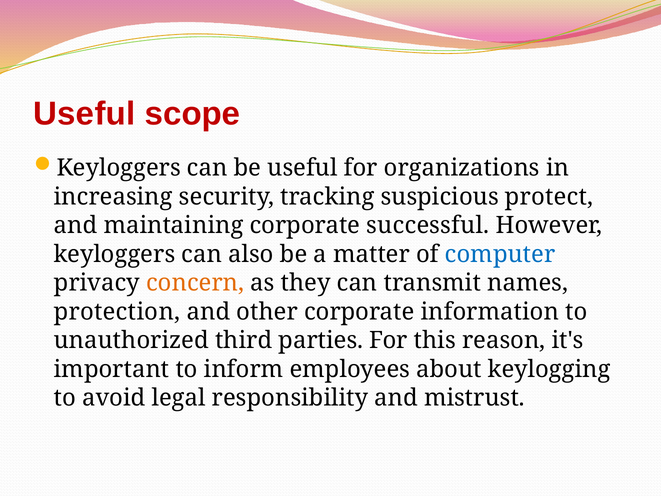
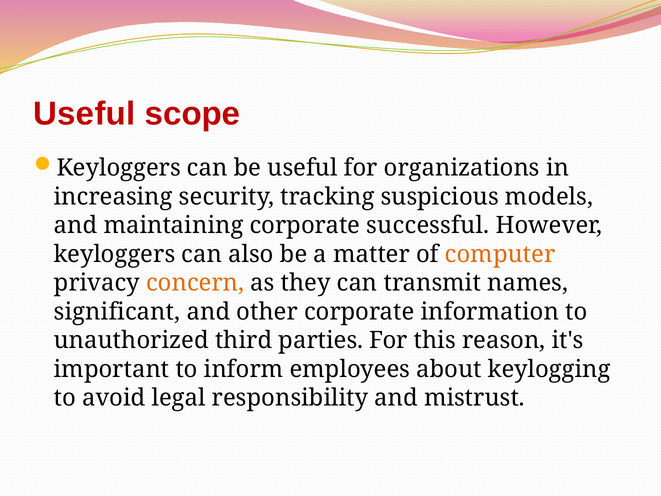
protect: protect -> models
computer colour: blue -> orange
protection: protection -> significant
